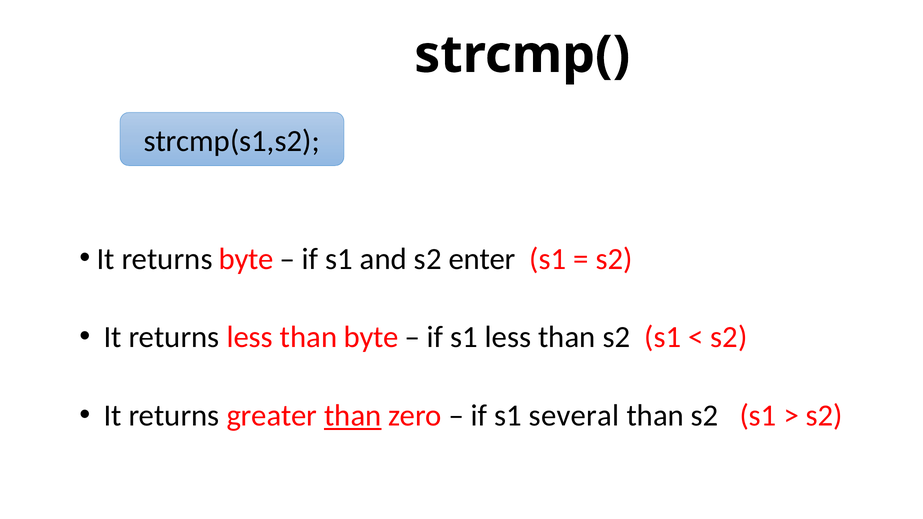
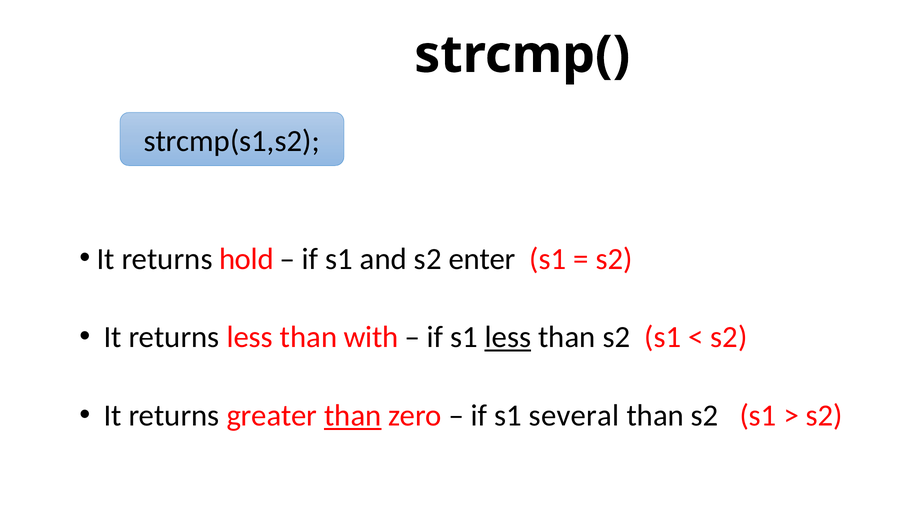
returns byte: byte -> hold
than byte: byte -> with
less at (508, 337) underline: none -> present
